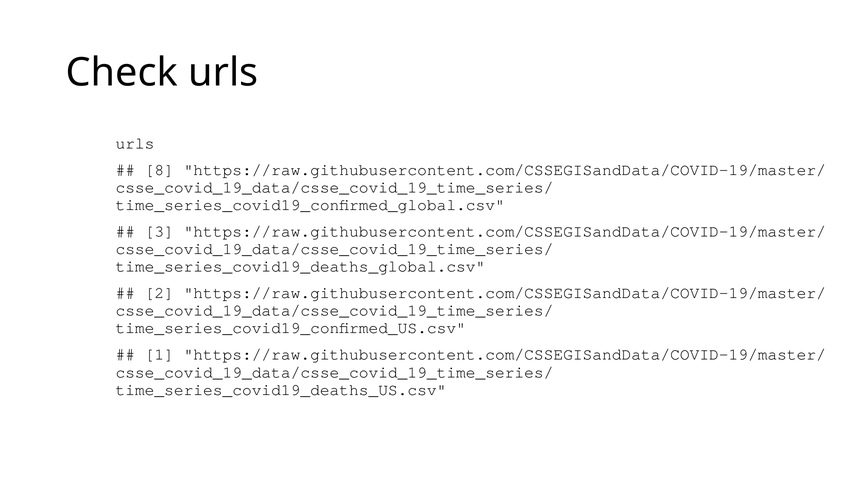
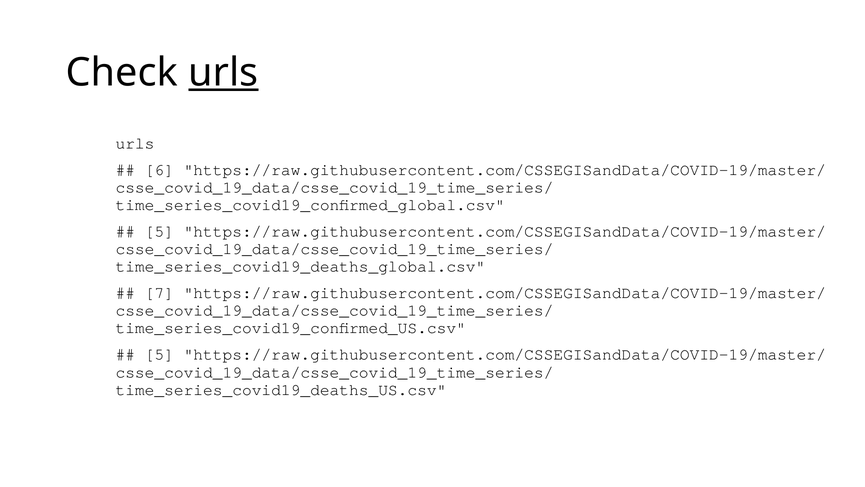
urls at (223, 73) underline: none -> present
8: 8 -> 6
3 at (159, 231): 3 -> 5
2: 2 -> 7
1 at (159, 354): 1 -> 5
